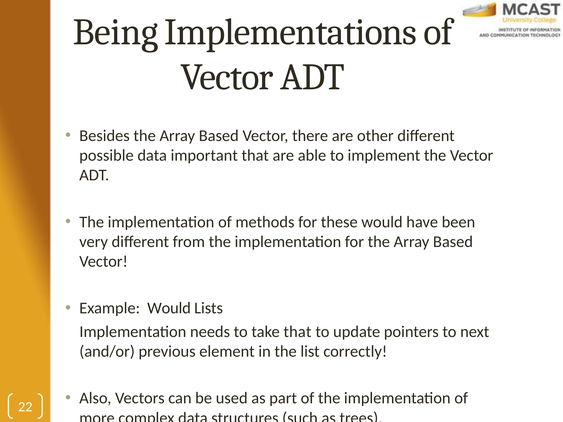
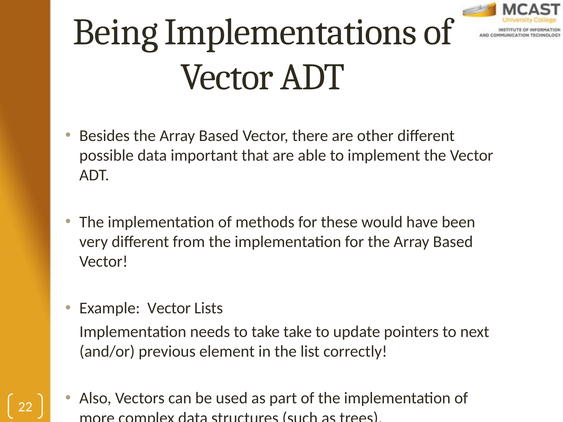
Example Would: Would -> Vector
take that: that -> take
